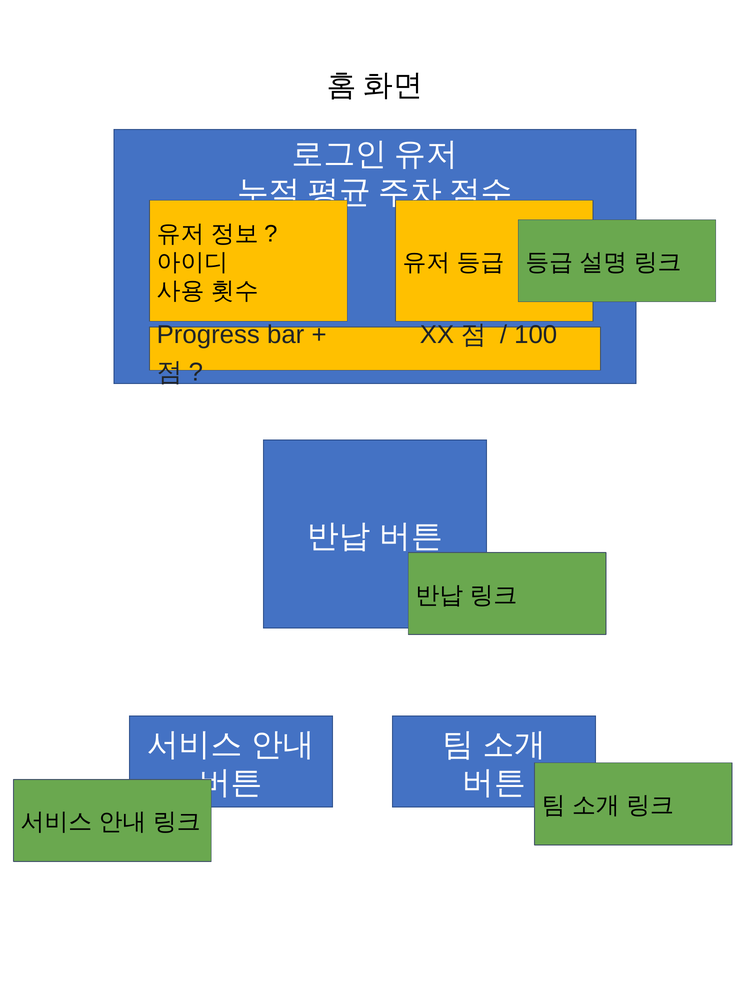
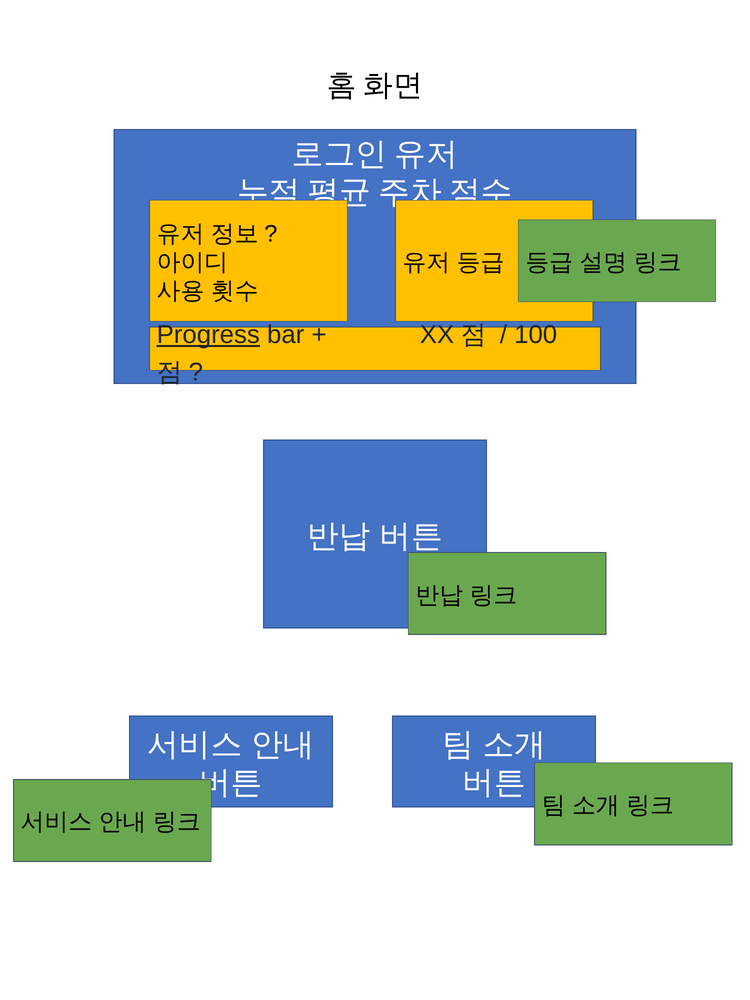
Progress underline: none -> present
